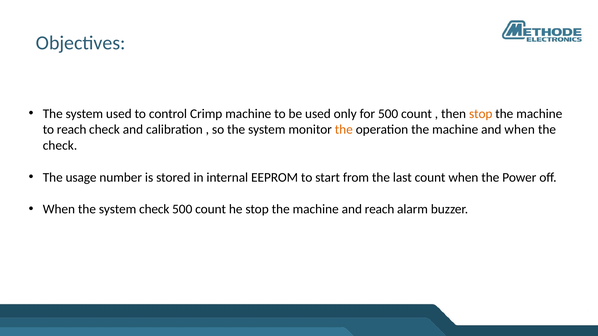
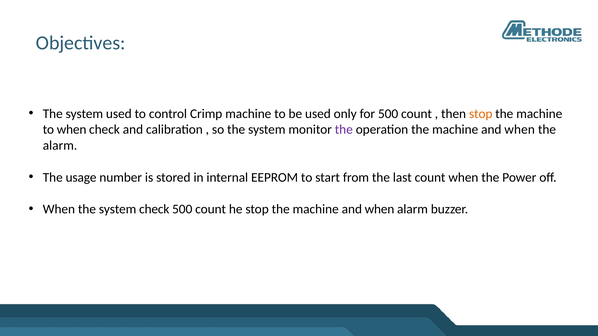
to reach: reach -> when
the at (344, 130) colour: orange -> purple
check at (60, 146): check -> alarm
reach at (380, 209): reach -> when
